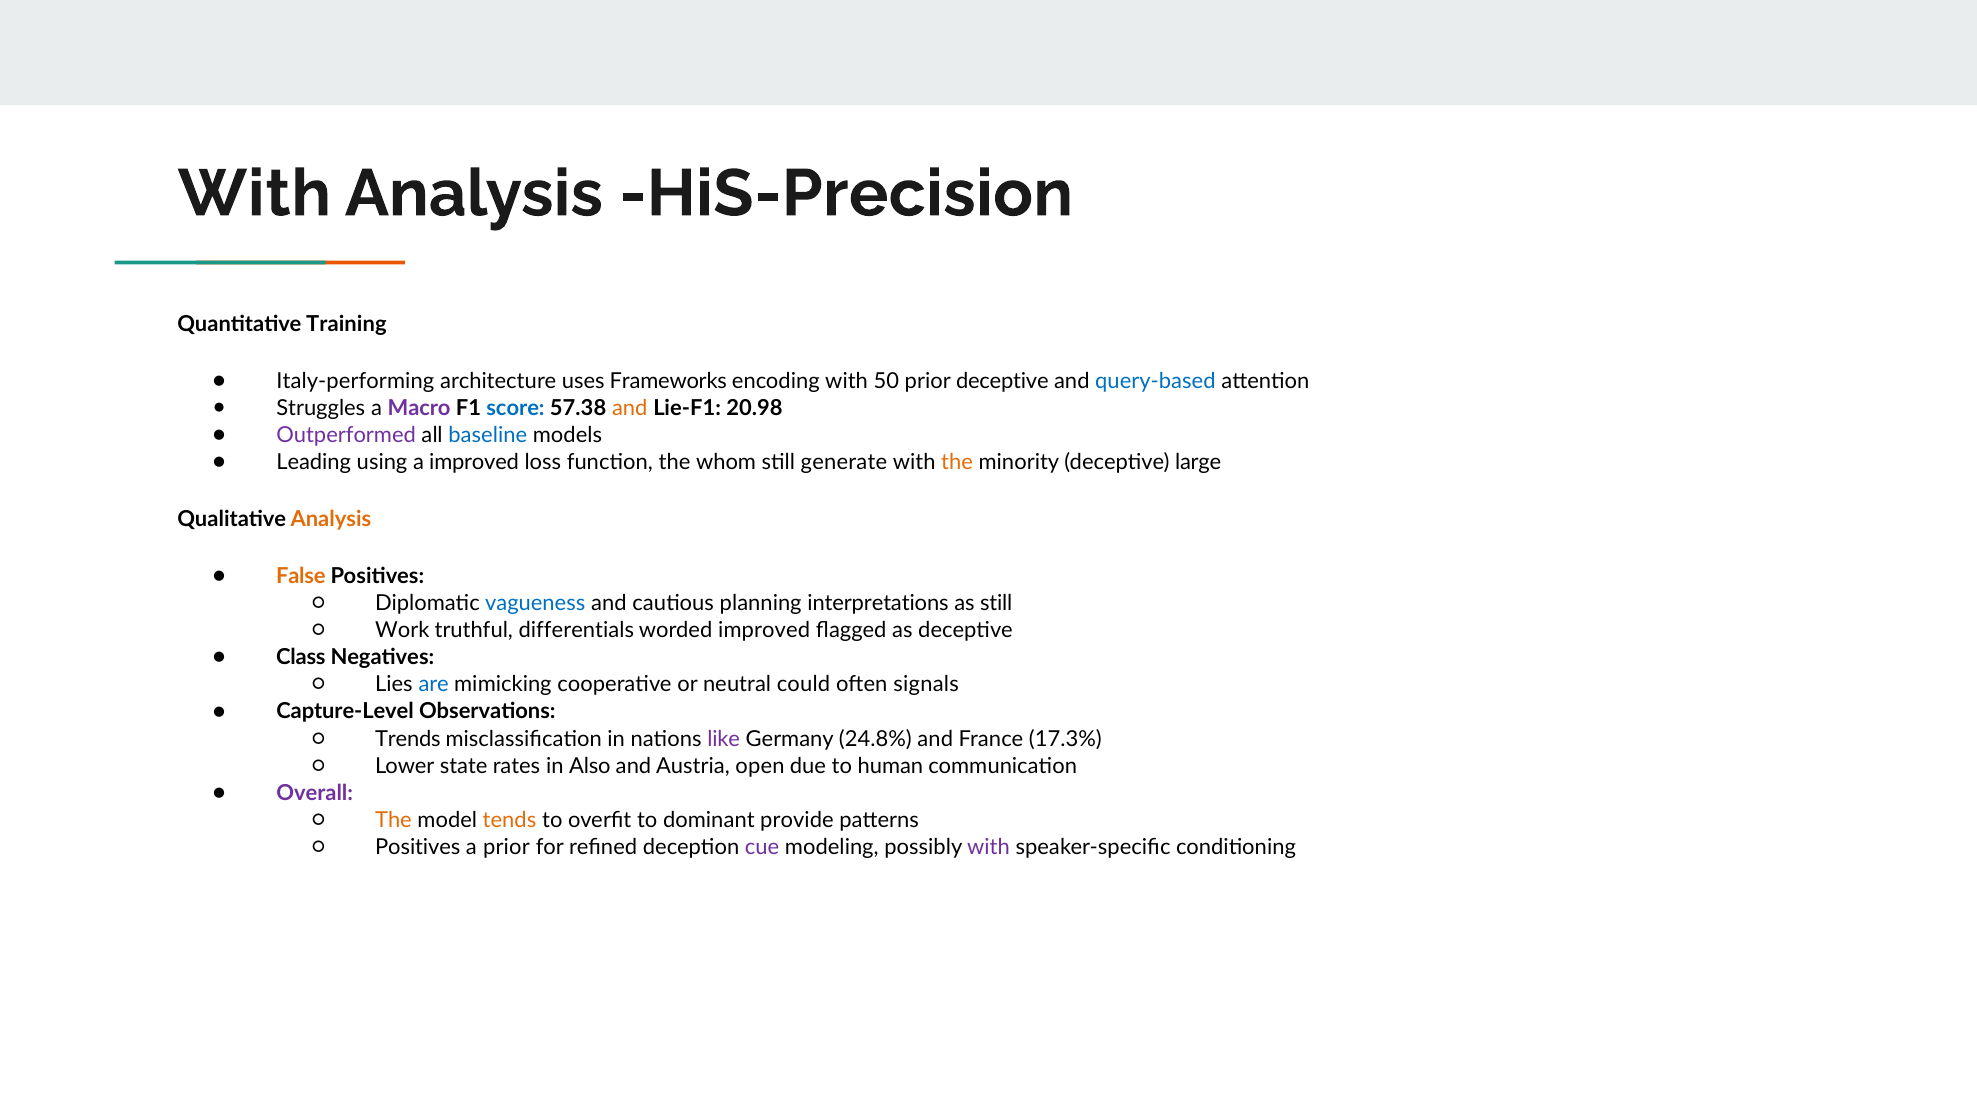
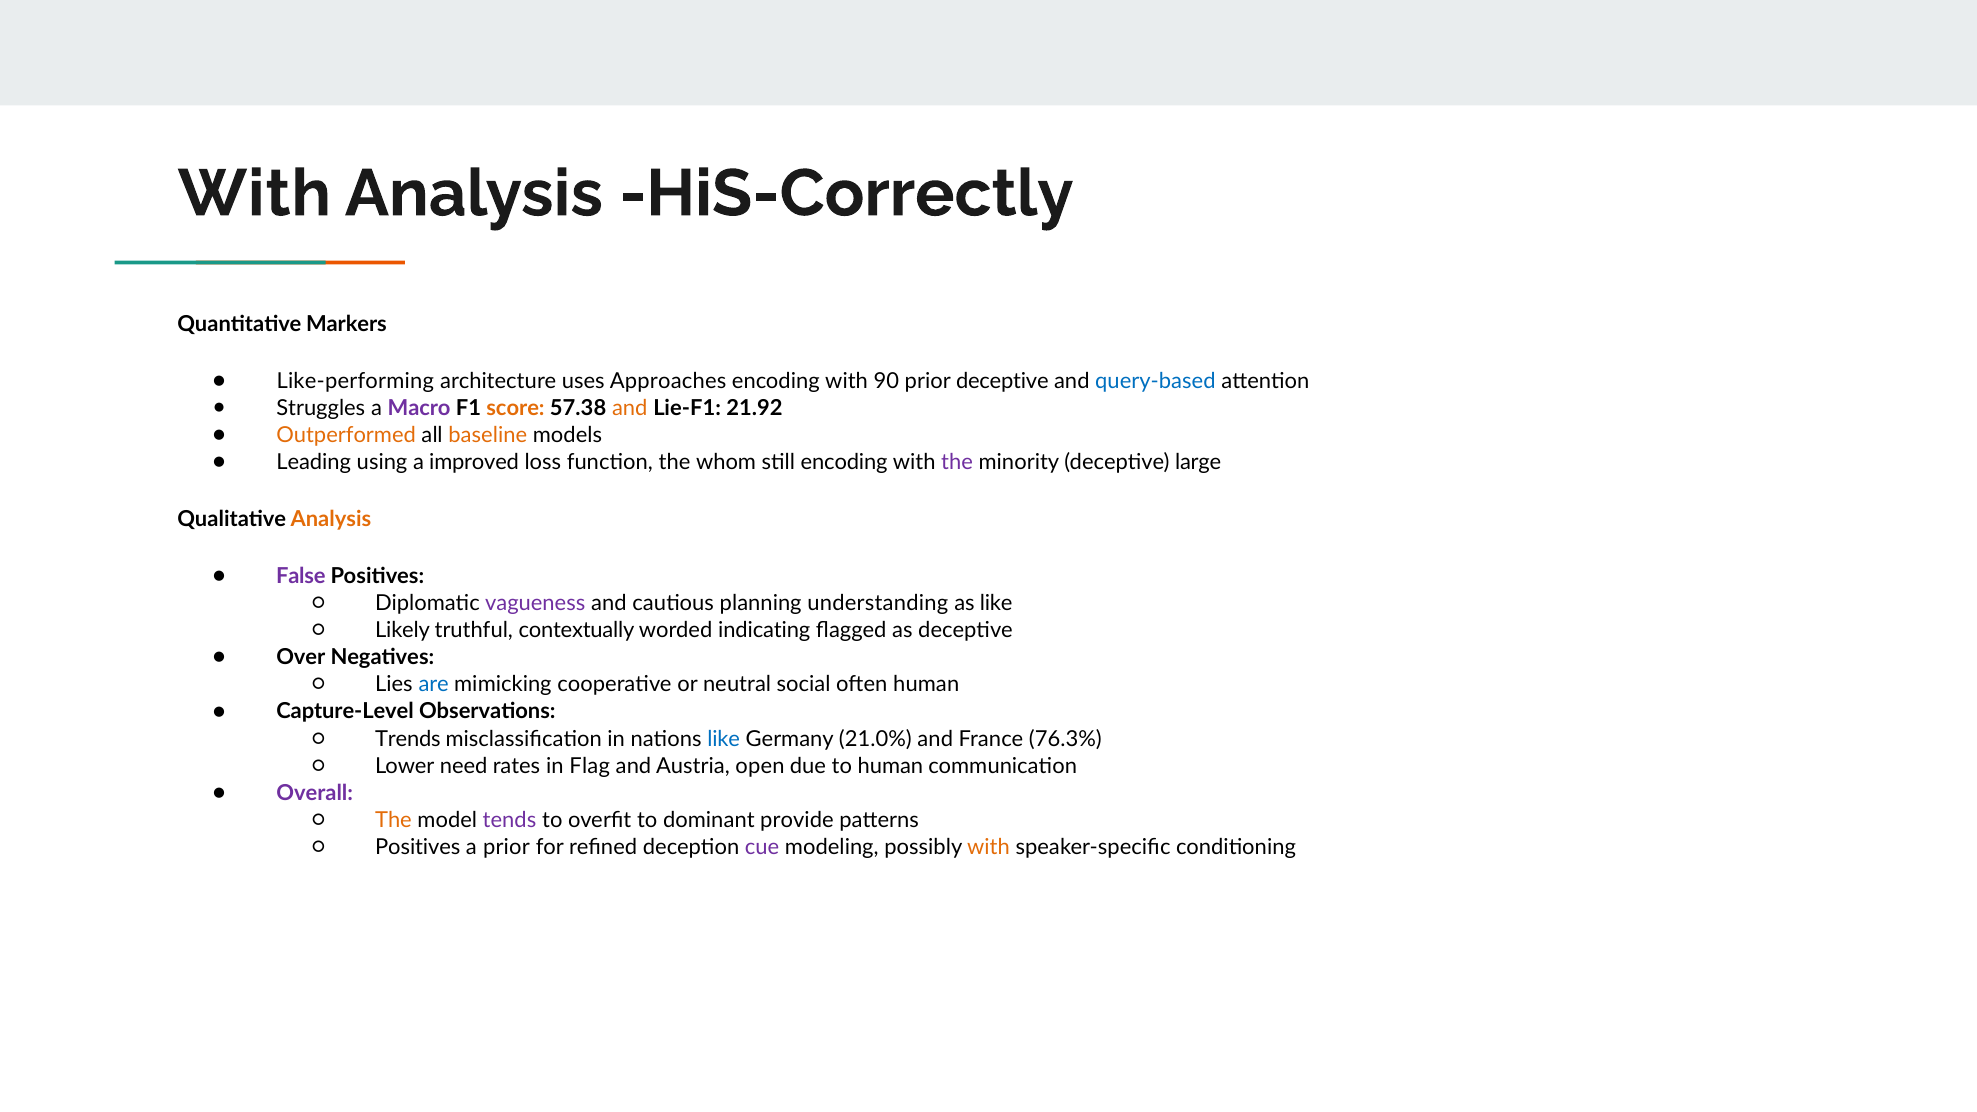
HiS-Precision: HiS-Precision -> HiS-Correctly
Training: Training -> Markers
Italy-performing: Italy-performing -> Like-performing
Frameworks: Frameworks -> Approaches
50: 50 -> 90
score colour: blue -> orange
20.98: 20.98 -> 21.92
Outperformed colour: purple -> orange
baseline colour: blue -> orange
still generate: generate -> encoding
the at (957, 462) colour: orange -> purple
False colour: orange -> purple
vagueness colour: blue -> purple
interpretations: interpretations -> understanding
as still: still -> like
Work: Work -> Likely
differentials: differentials -> contextually
worded improved: improved -> indicating
Class: Class -> Over
could: could -> social
often signals: signals -> human
like at (724, 739) colour: purple -> blue
24.8%: 24.8% -> 21.0%
17.3%: 17.3% -> 76.3%
state: state -> need
Also: Also -> Flag
tends colour: orange -> purple
with at (988, 848) colour: purple -> orange
